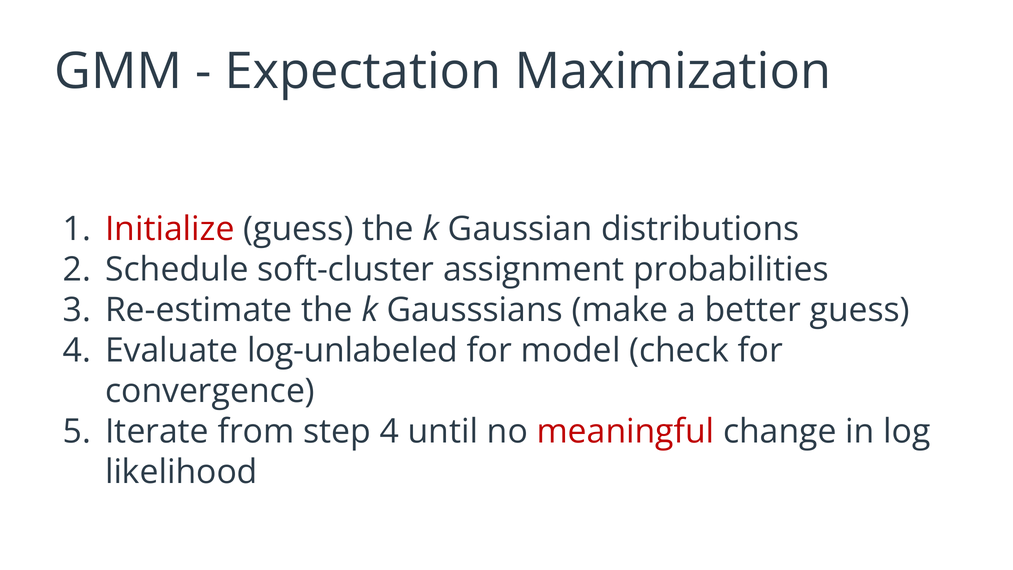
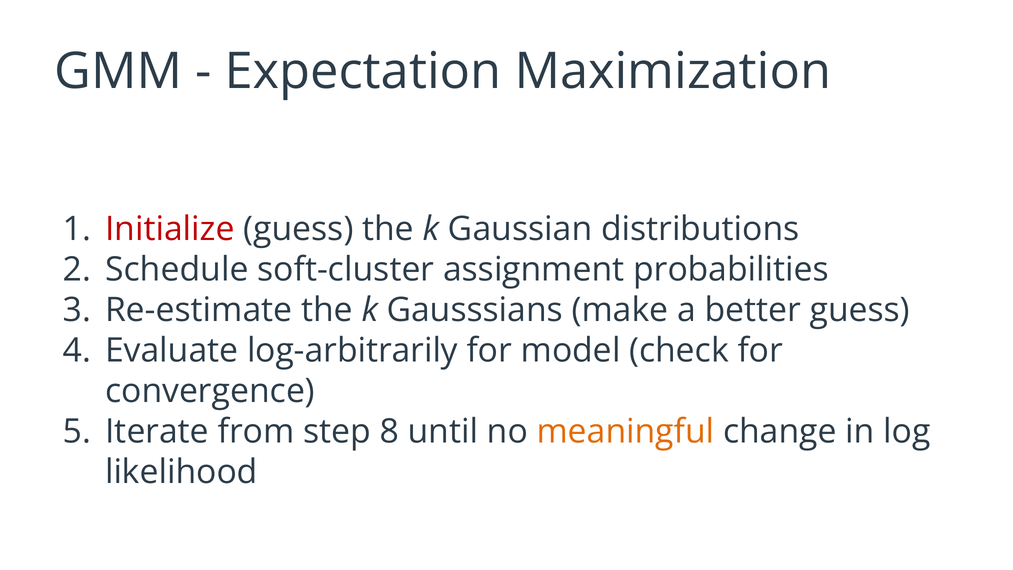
log-unlabeled: log-unlabeled -> log-arbitrarily
step 4: 4 -> 8
meaningful colour: red -> orange
